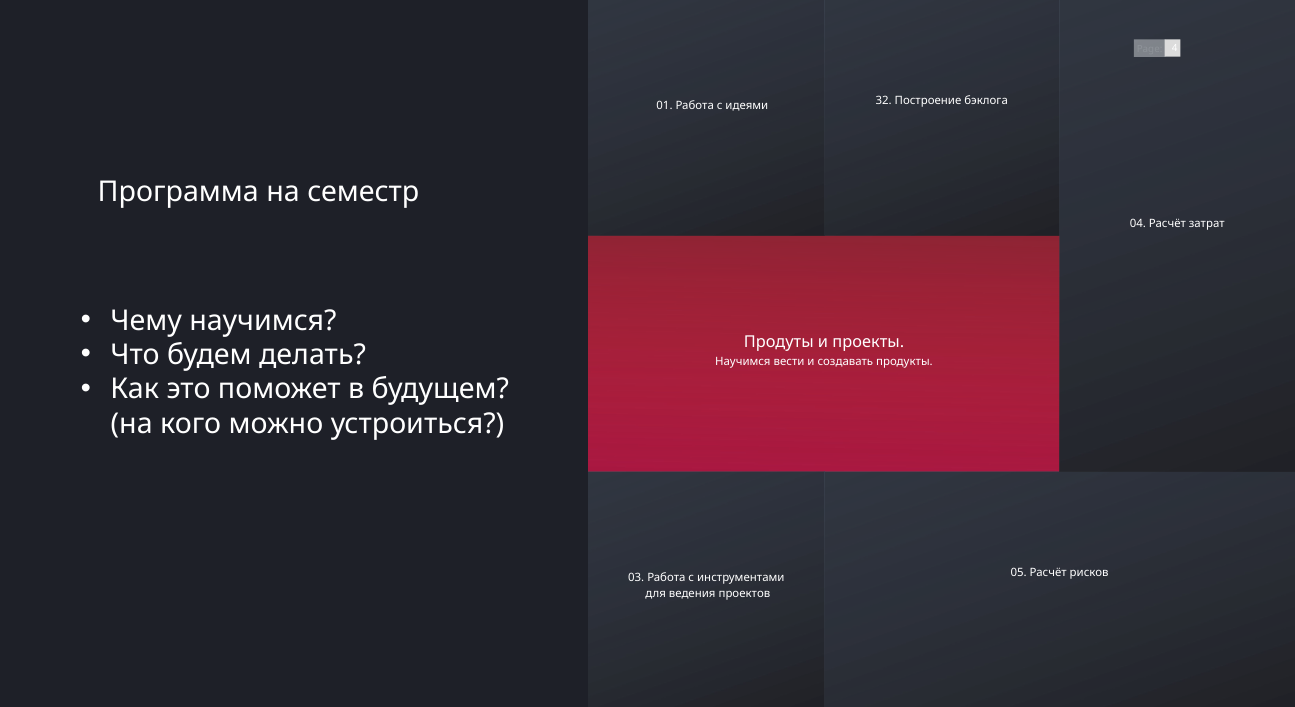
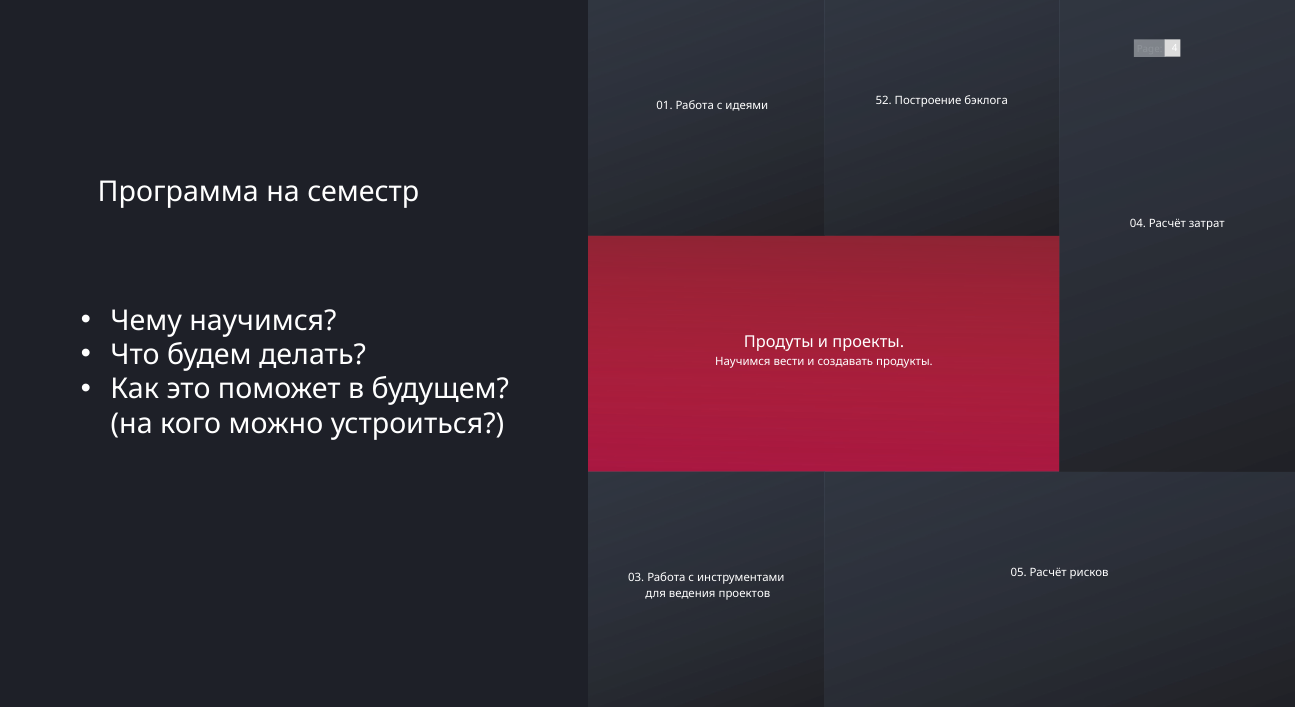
32: 32 -> 52
